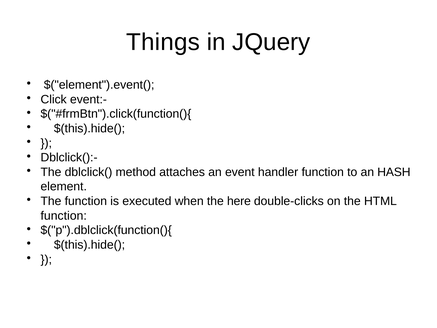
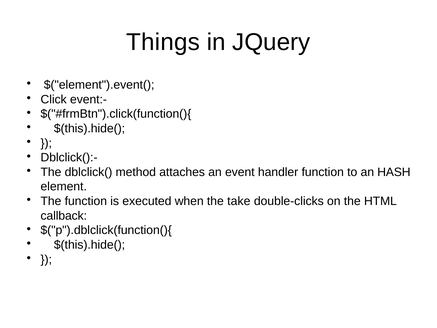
here: here -> take
function at (64, 216): function -> callback
